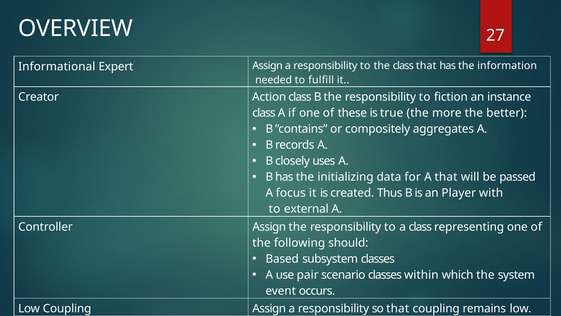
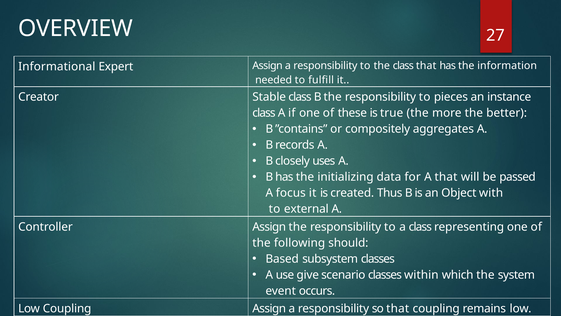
Action: Action -> Stable
fiction: fiction -> pieces
Player: Player -> Object
pair: pair -> give
